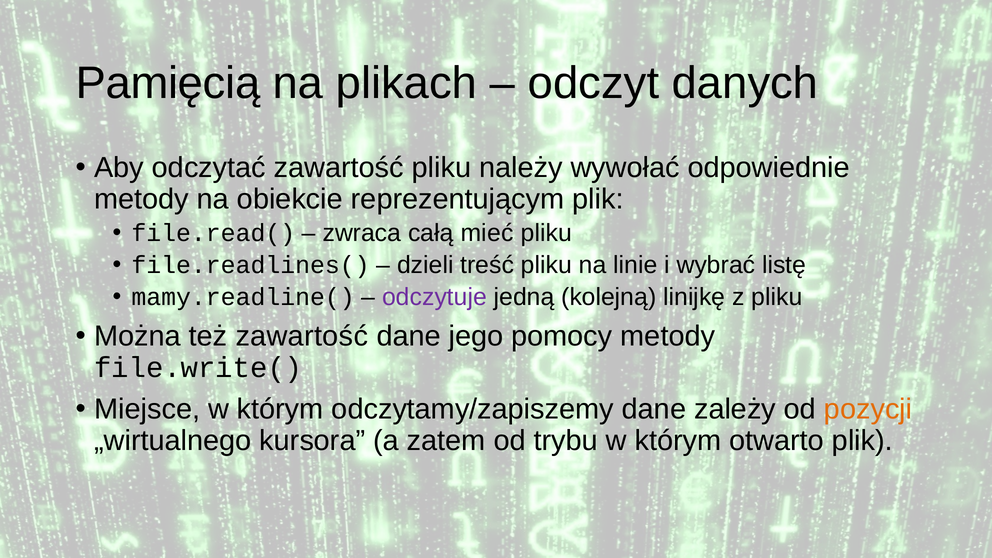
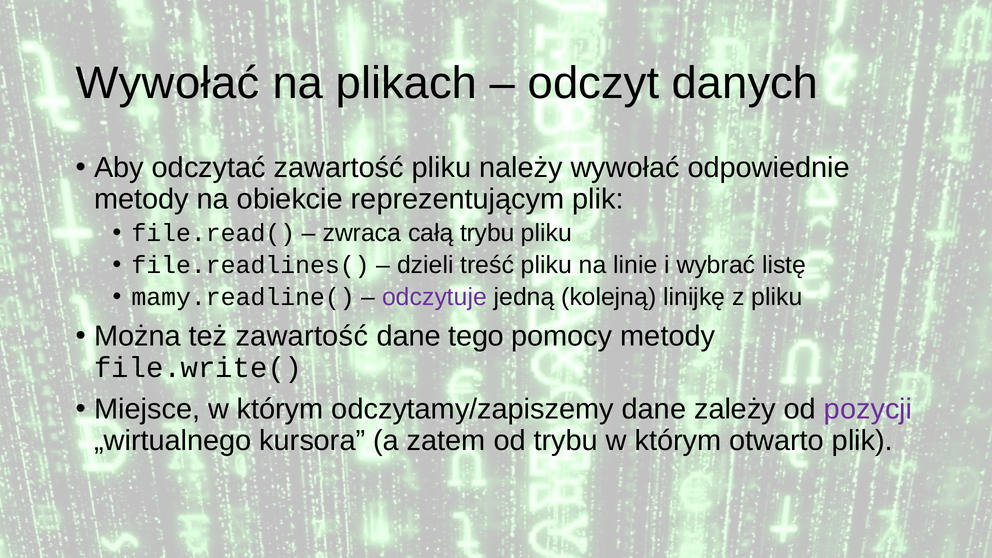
Pamięcią at (168, 83): Pamięcią -> Wywołać
całą mieć: mieć -> trybu
jego: jego -> tego
pozycji colour: orange -> purple
